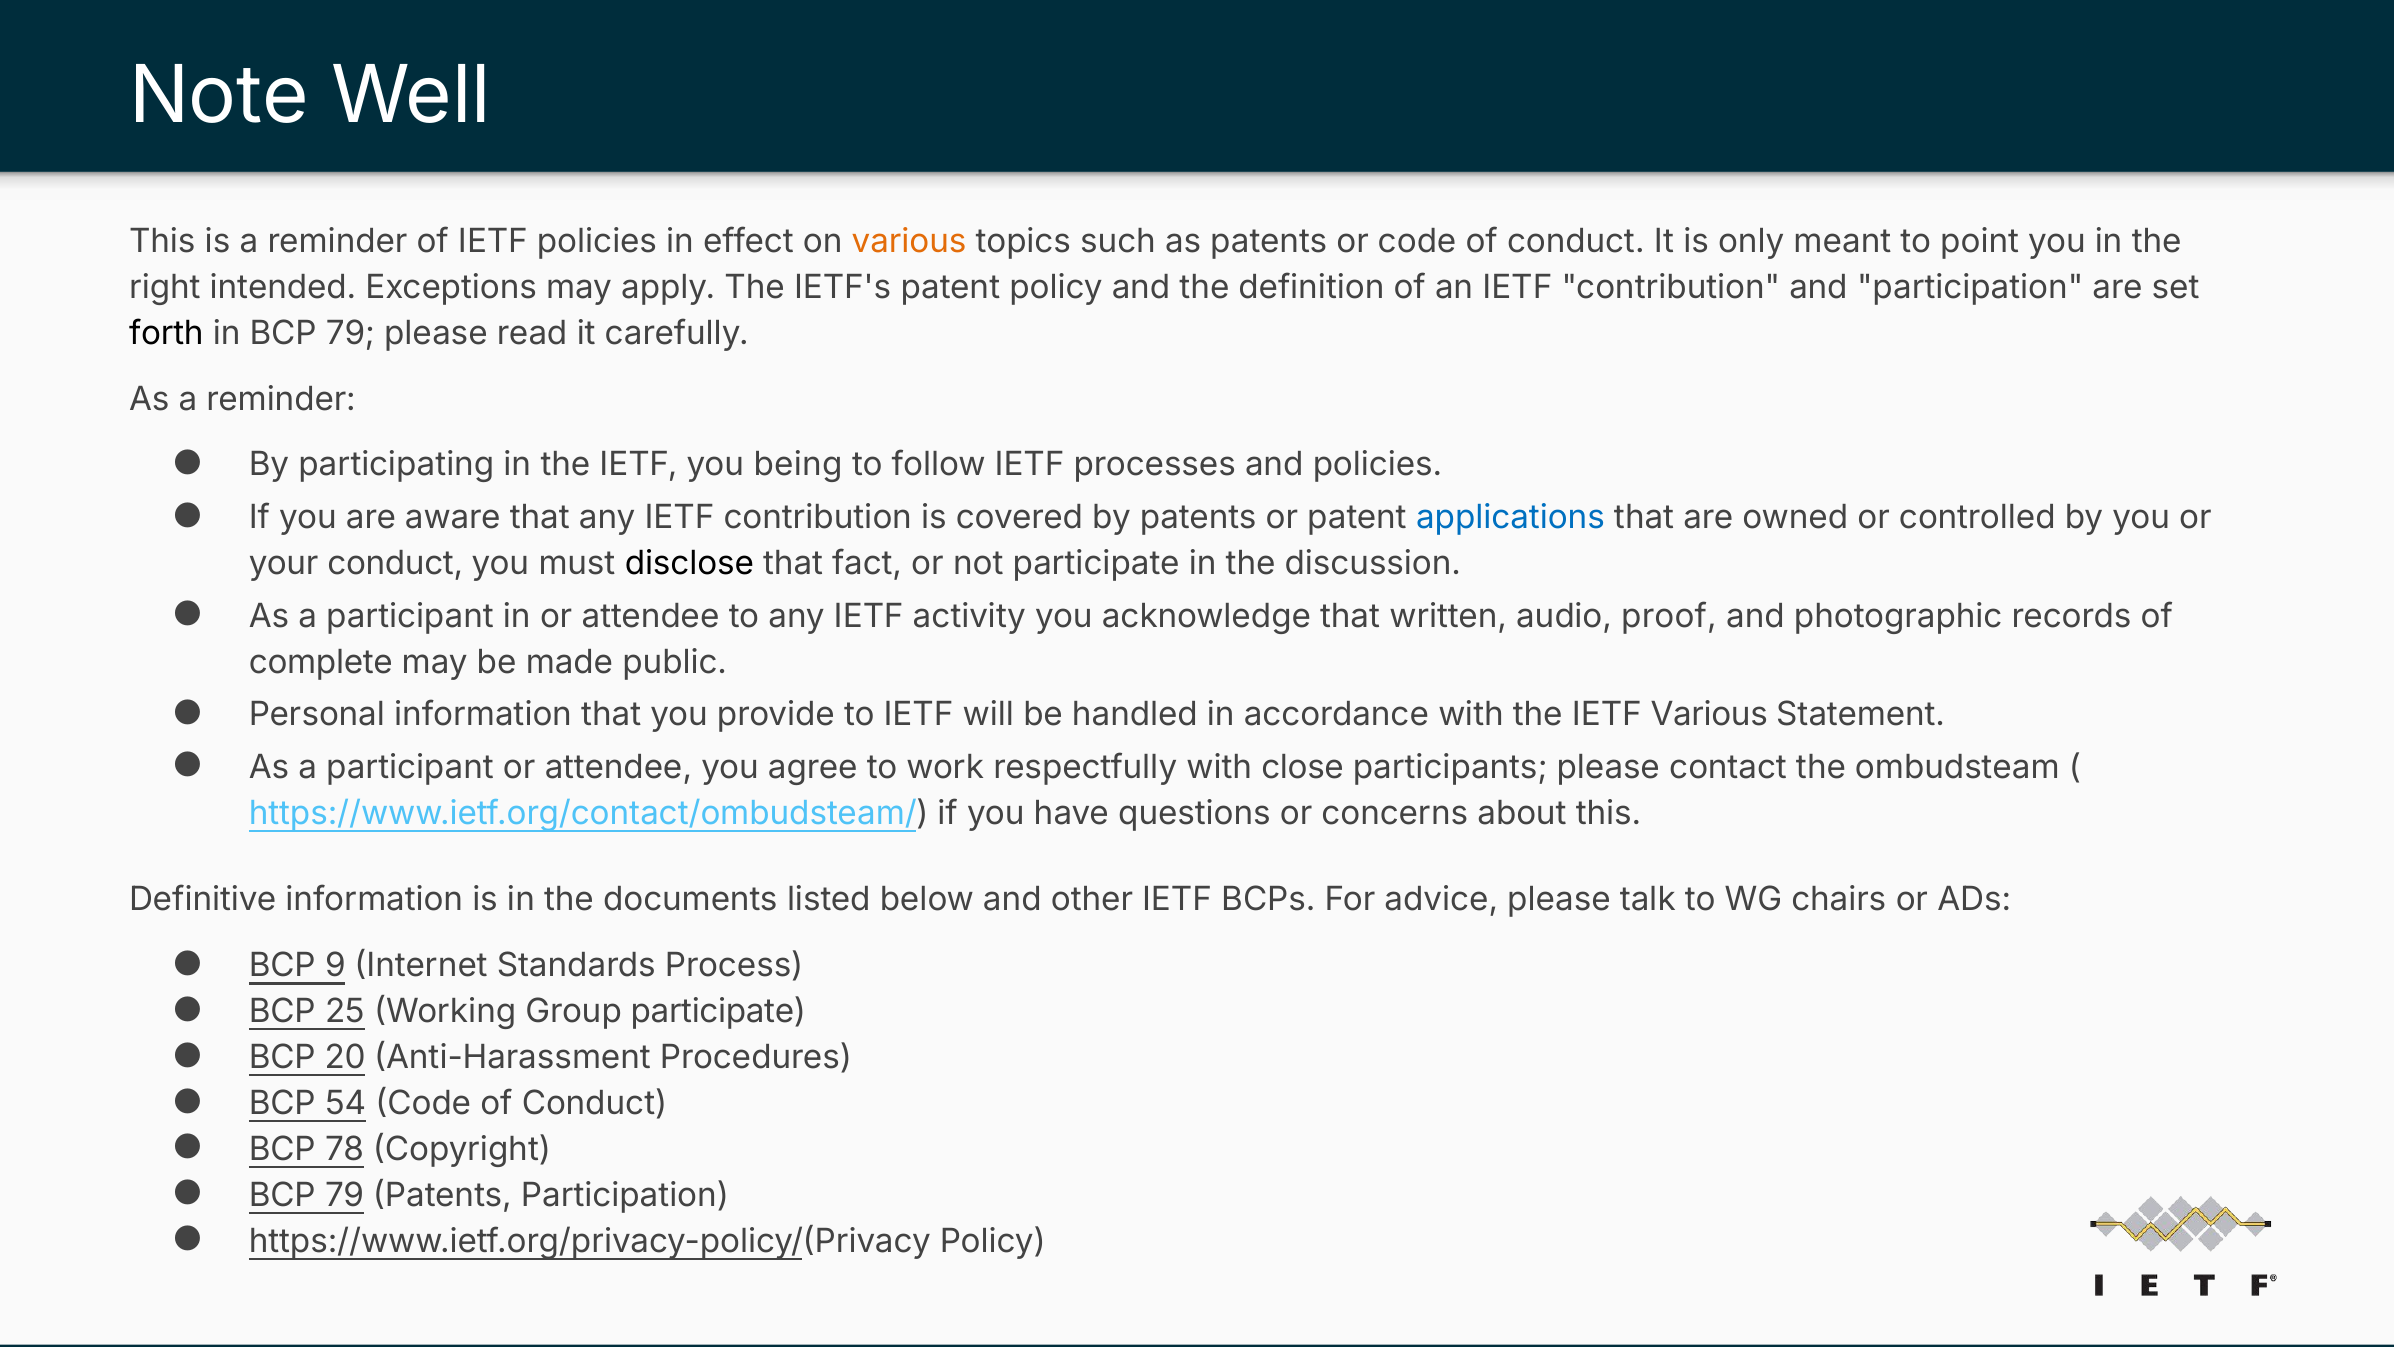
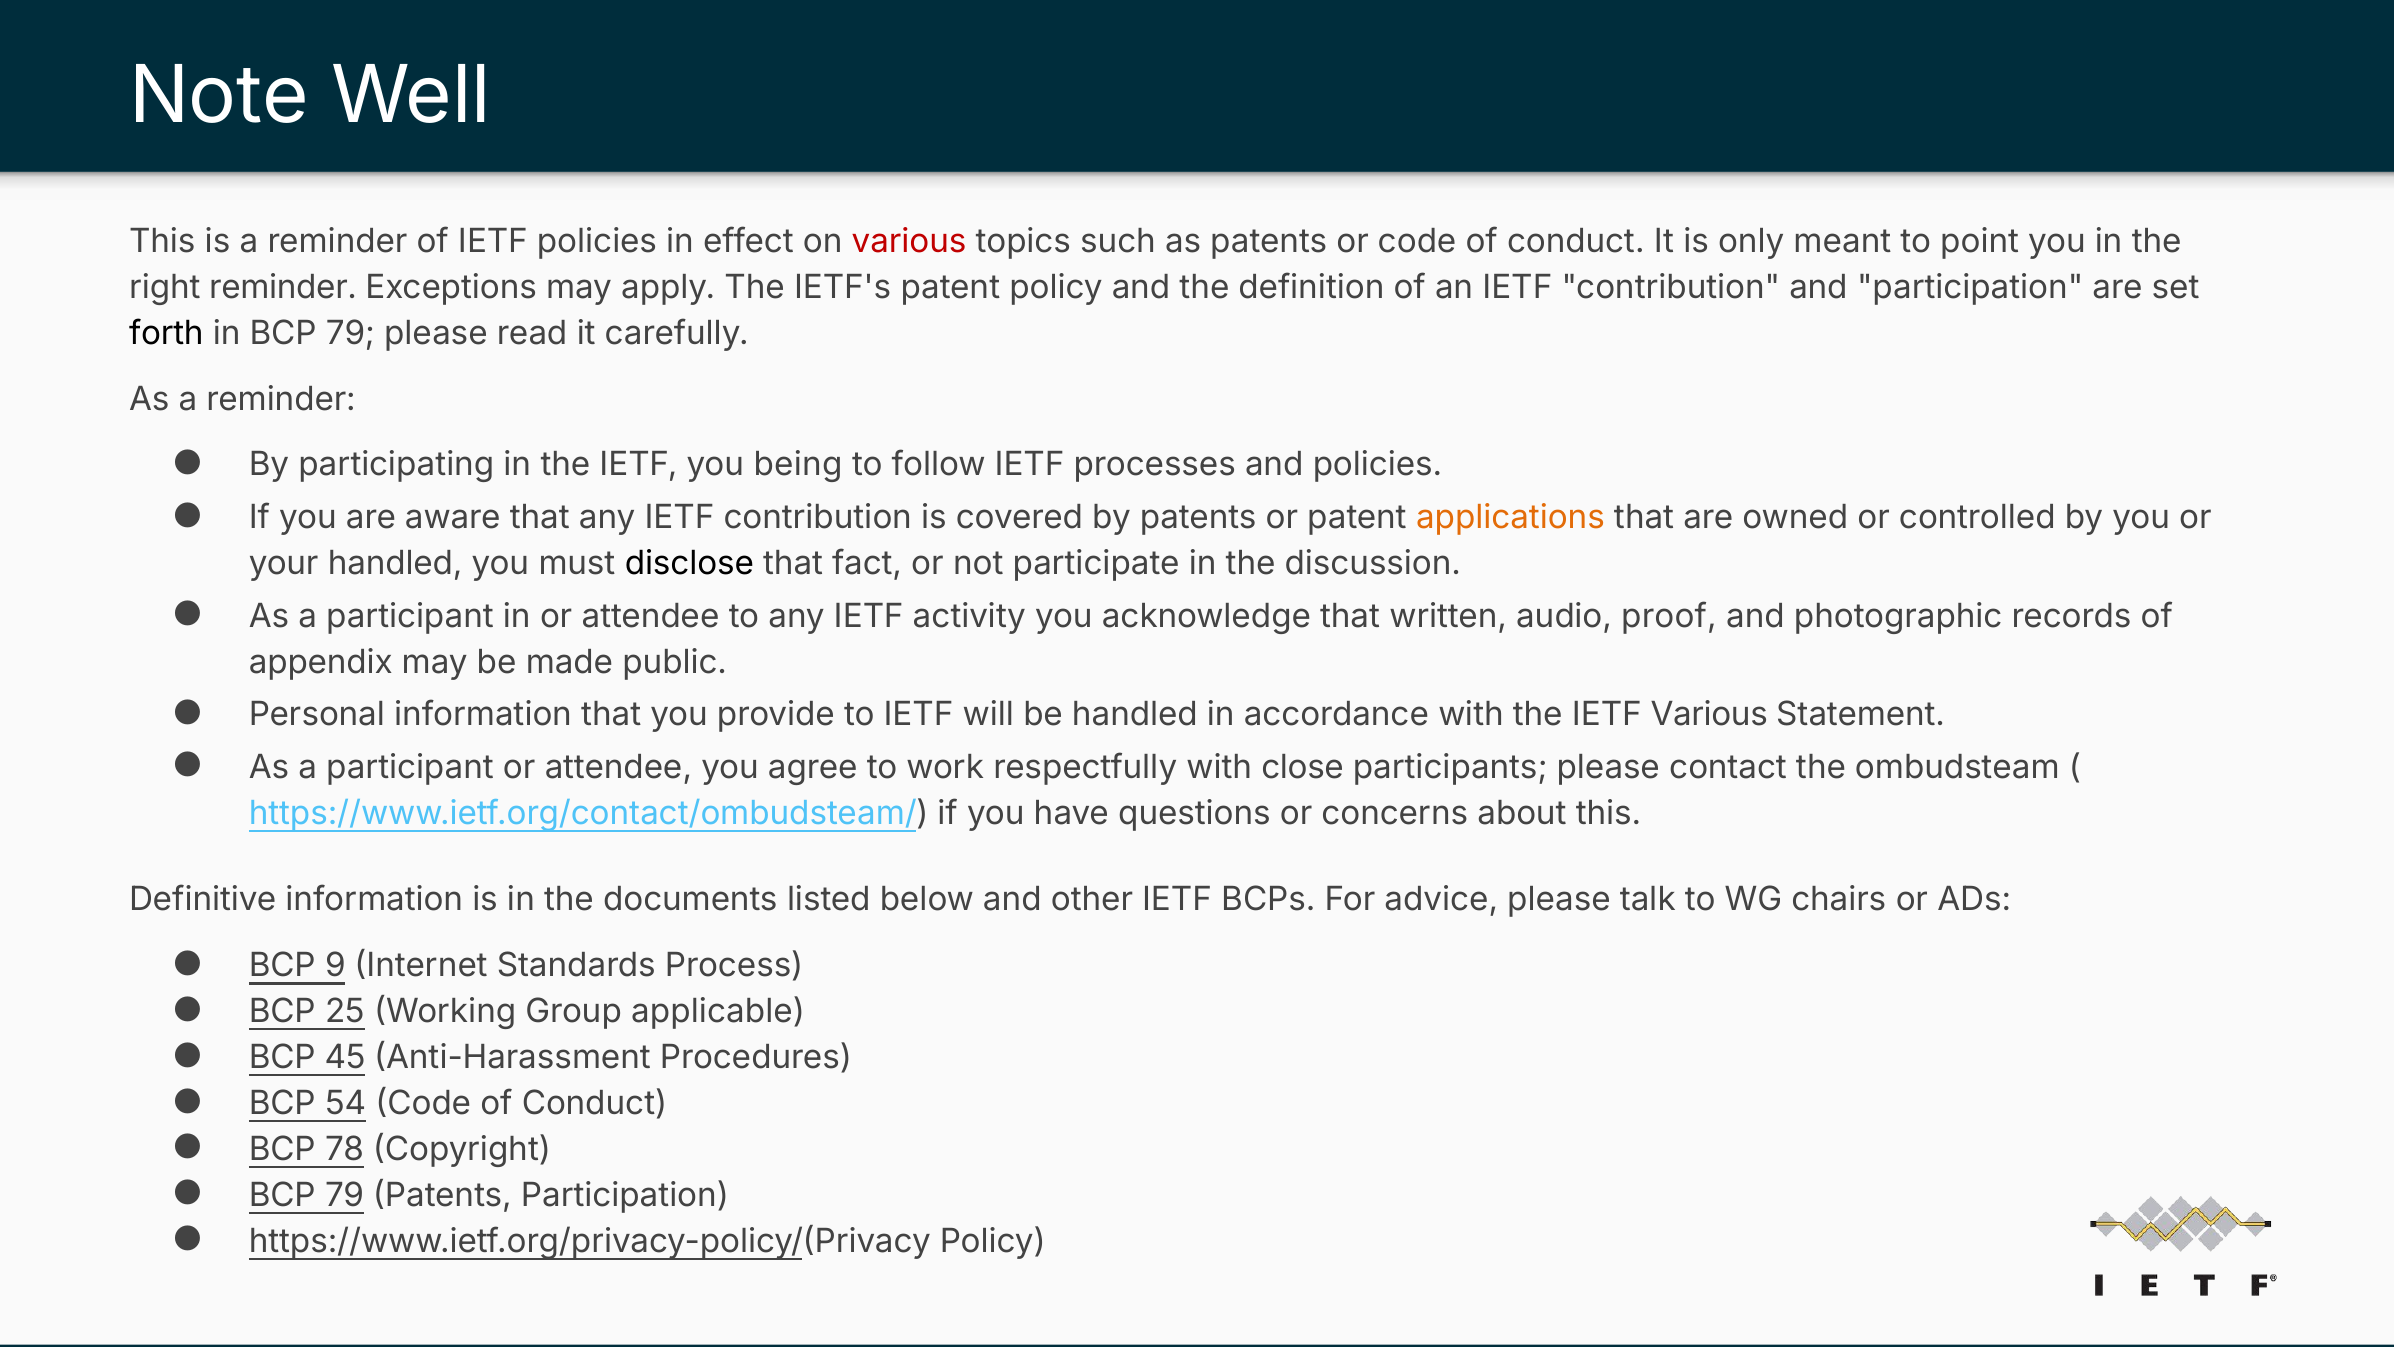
various at (909, 241) colour: orange -> red
right intended: intended -> reminder
applications colour: blue -> orange
your conduct: conduct -> handled
complete: complete -> appendix
Group participate: participate -> applicable
20: 20 -> 45
